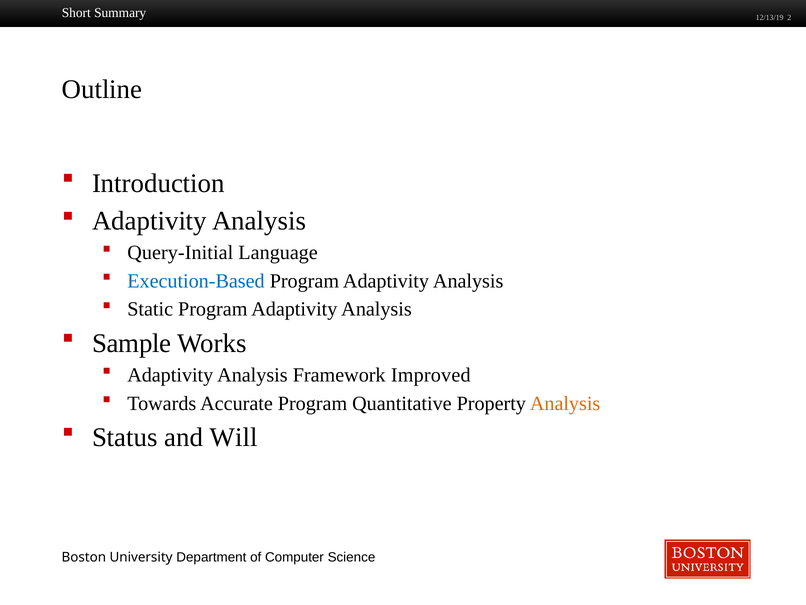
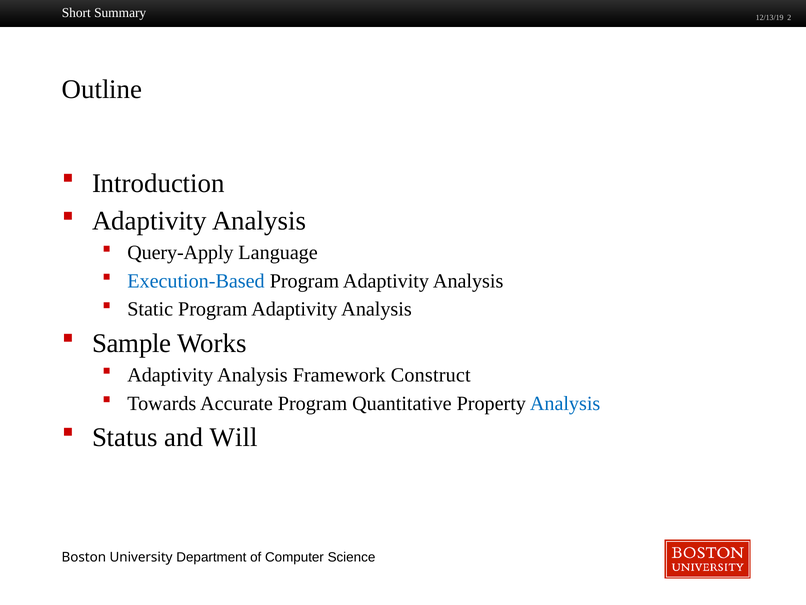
Query-Initial: Query-Initial -> Query-Apply
Improved: Improved -> Construct
Analysis at (565, 403) colour: orange -> blue
